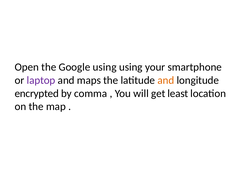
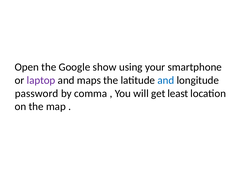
Google using: using -> show
and at (166, 80) colour: orange -> blue
encrypted: encrypted -> password
